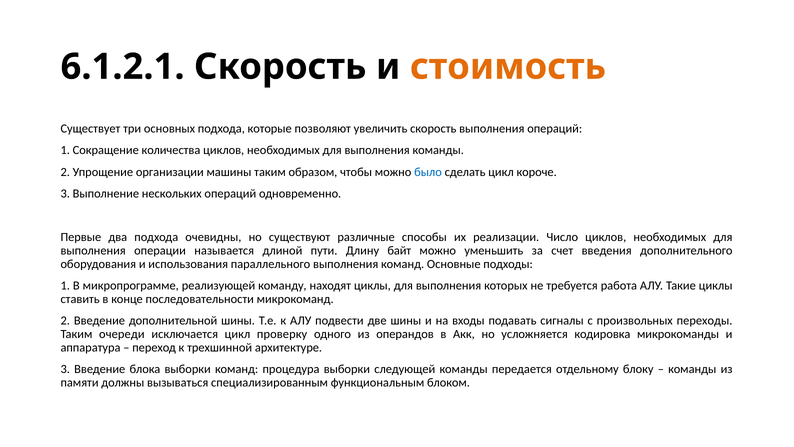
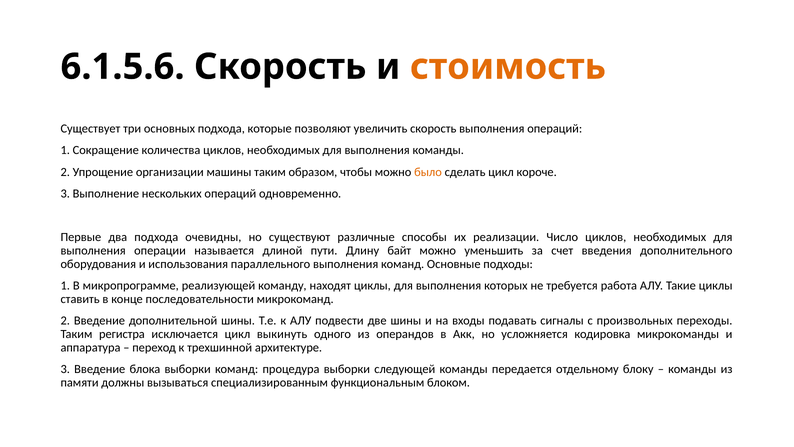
6.1.2.1: 6.1.2.1 -> 6.1.5.6
было colour: blue -> orange
очереди: очереди -> регистра
проверку: проверку -> выкинуть
